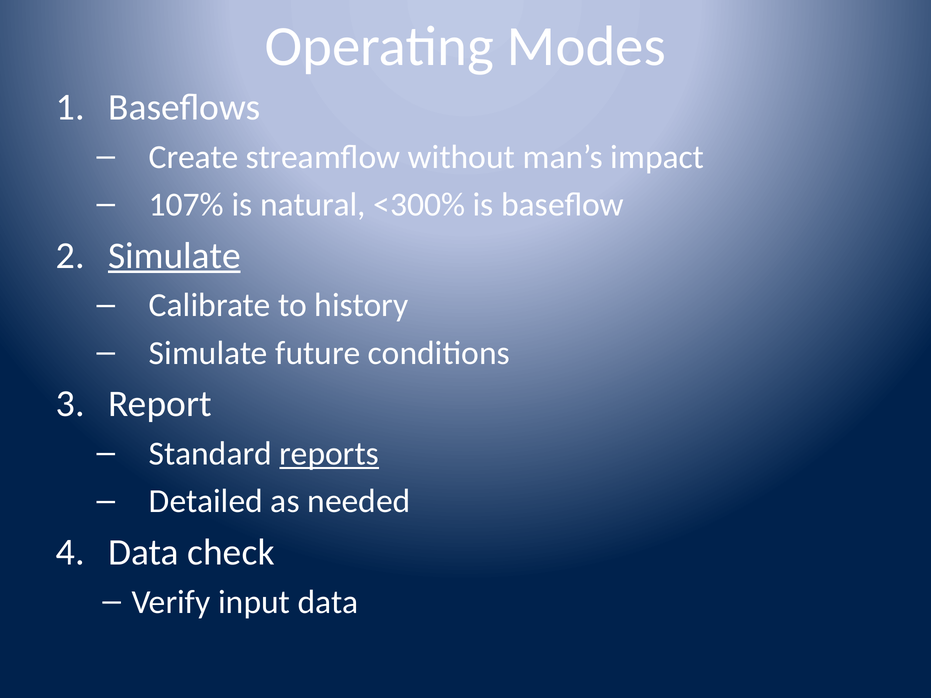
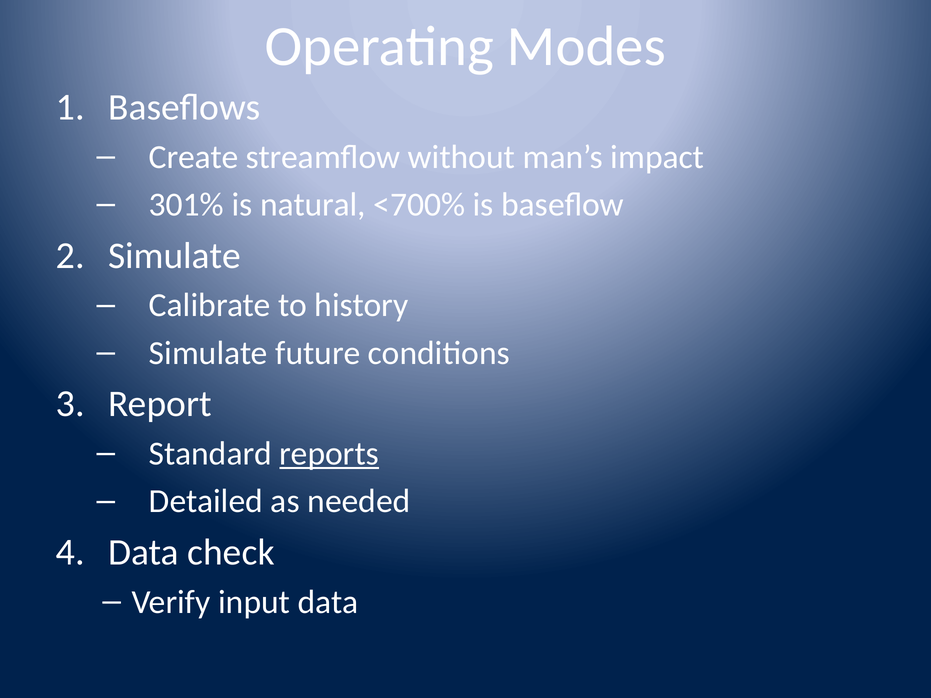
107%: 107% -> 301%
<300%: <300% -> <700%
Simulate at (174, 256) underline: present -> none
